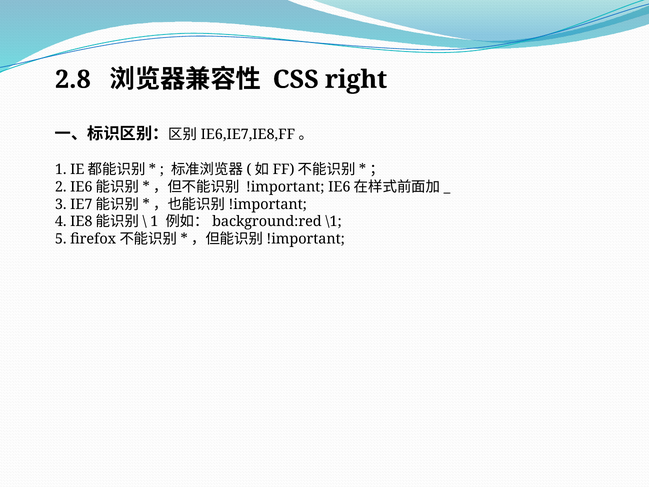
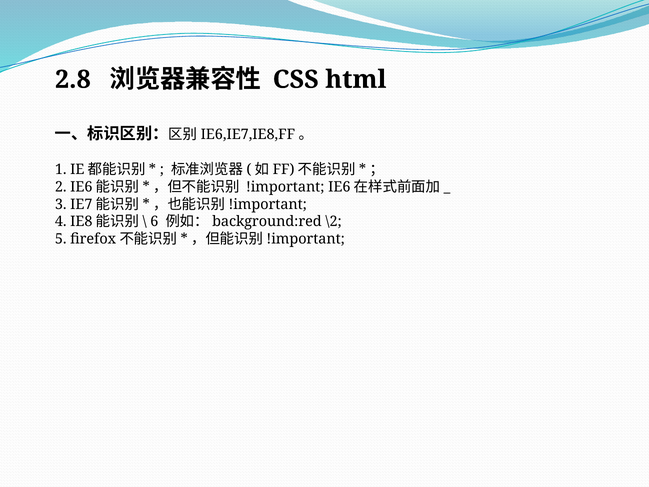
right: right -> html
1 at (154, 222): 1 -> 6
\1: \1 -> \2
